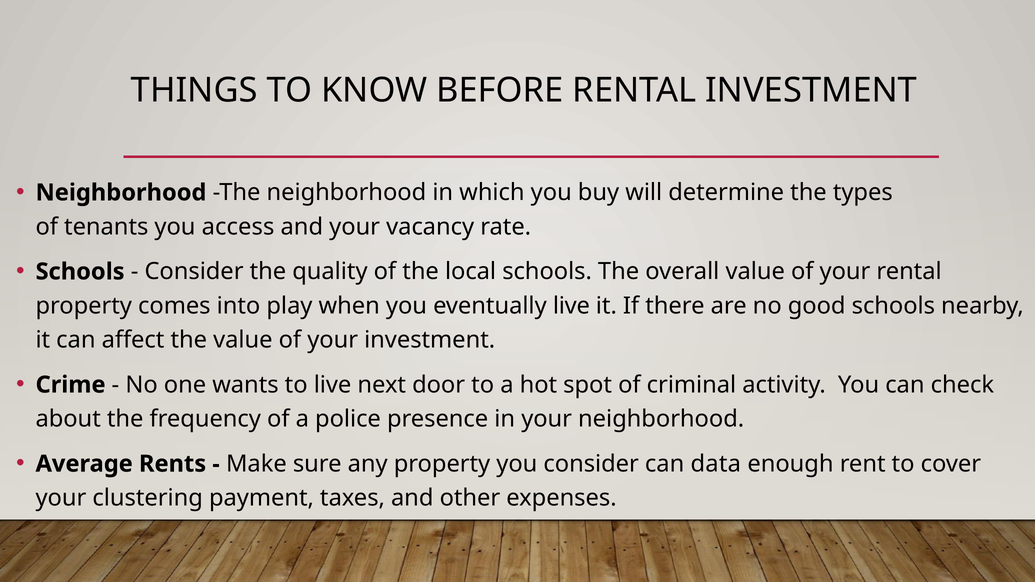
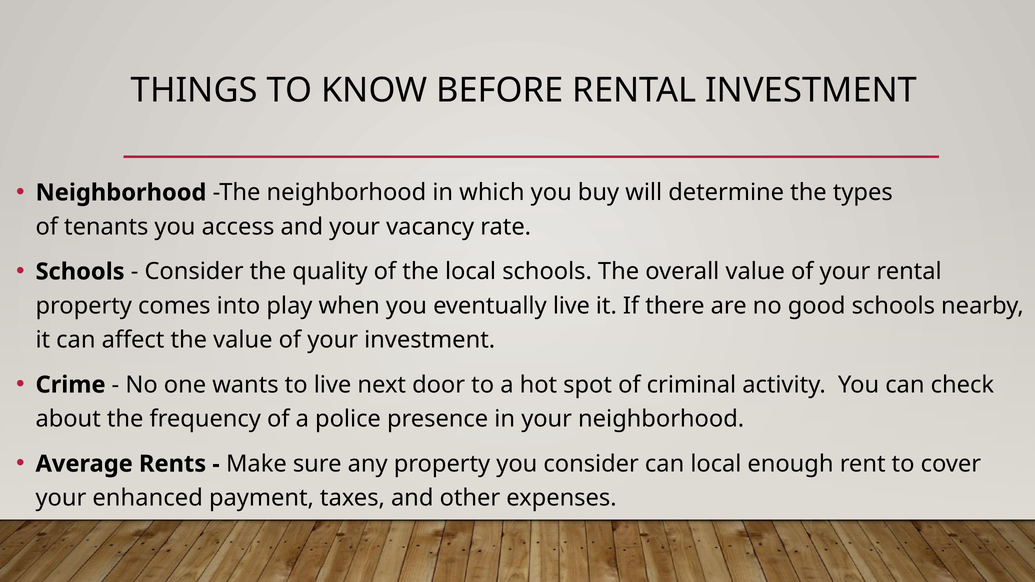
can data: data -> local
clustering: clustering -> enhanced
